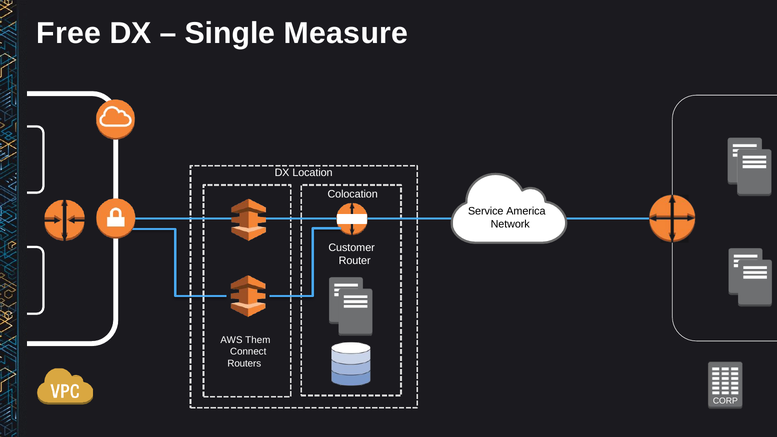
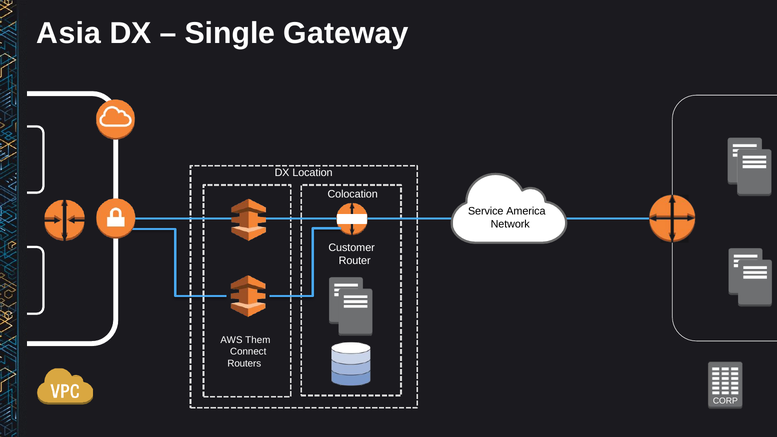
Free: Free -> Asia
Measure: Measure -> Gateway
